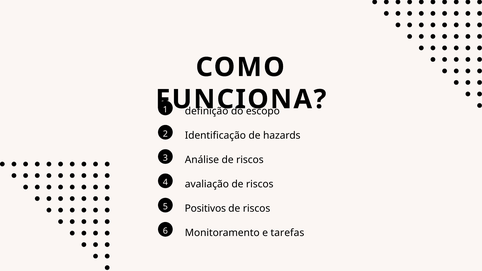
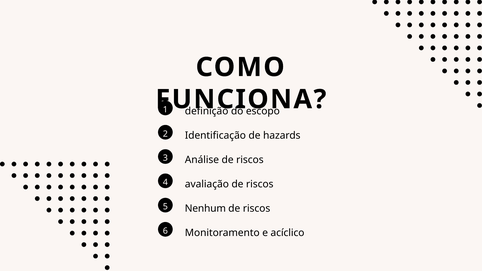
Positivos: Positivos -> Nenhum
tarefas: tarefas -> acíclico
